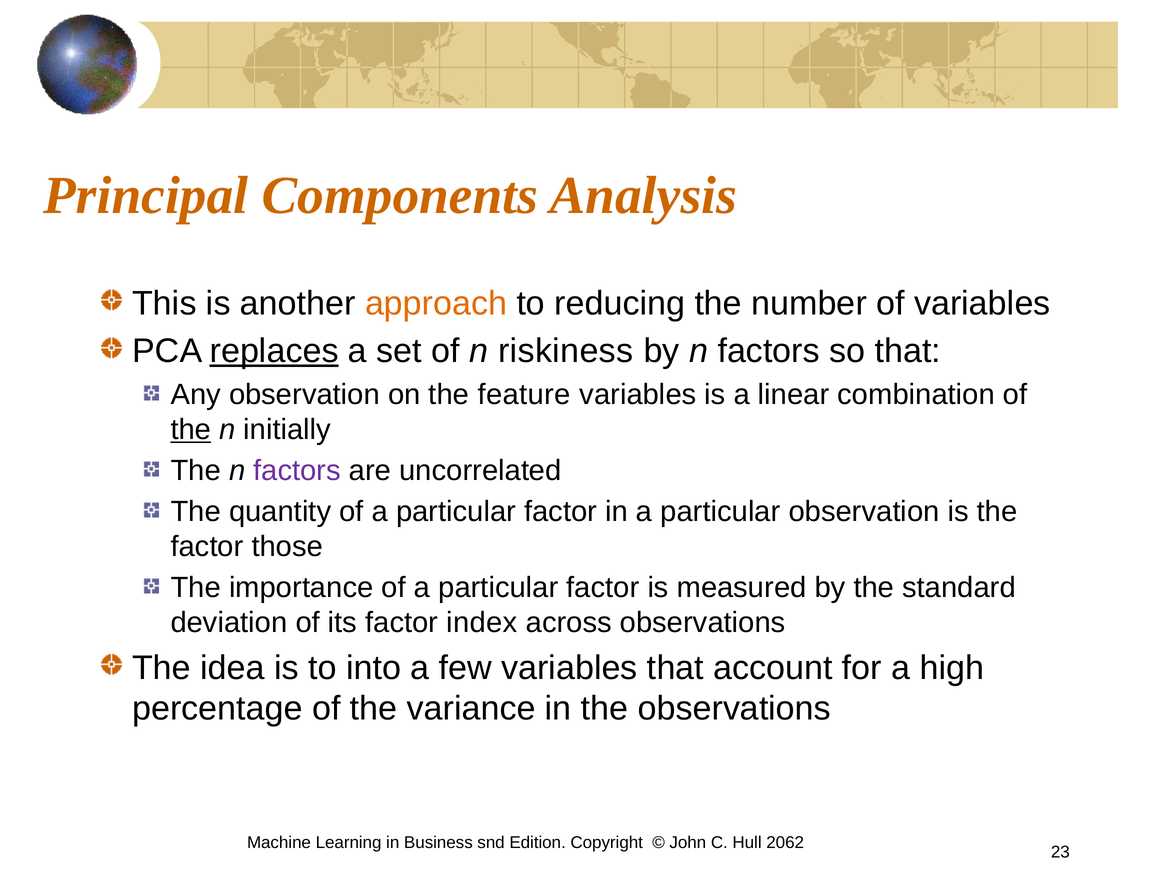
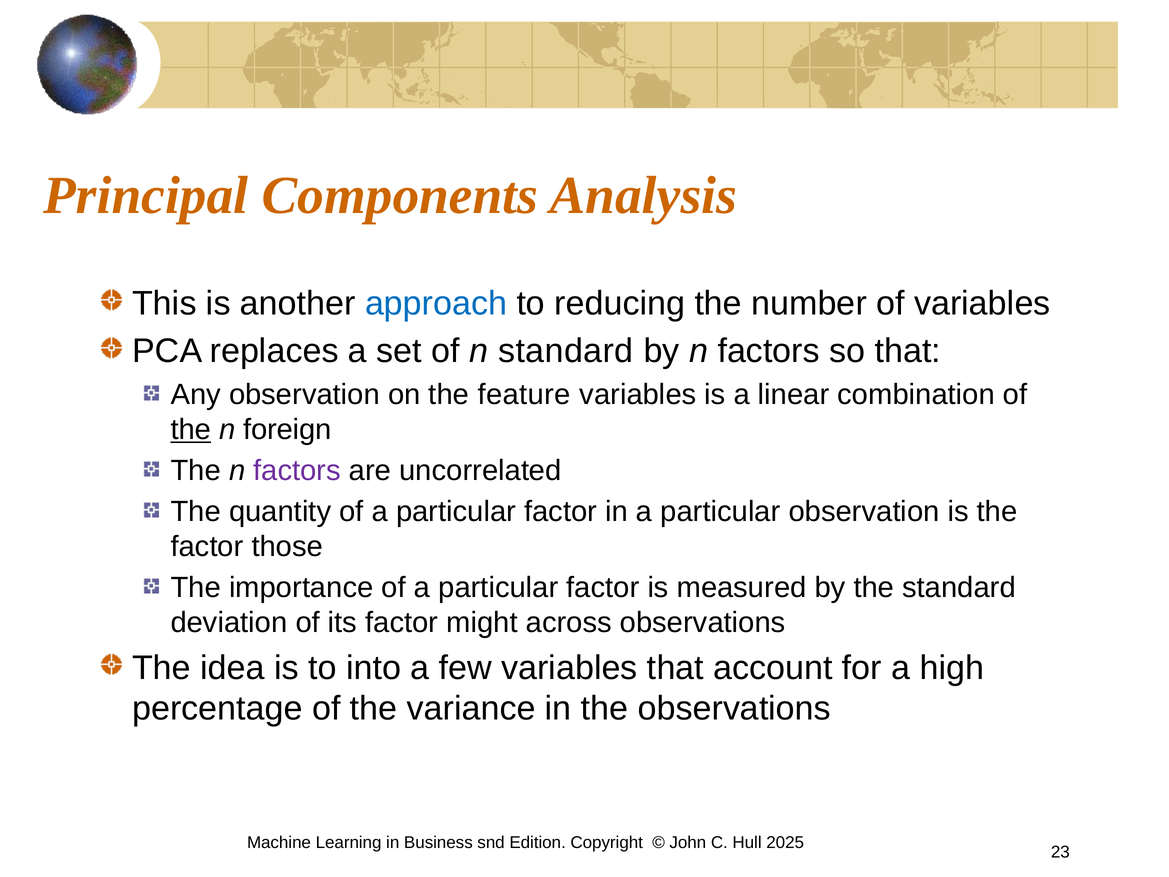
approach colour: orange -> blue
replaces underline: present -> none
n riskiness: riskiness -> standard
initially: initially -> foreign
index: index -> might
2062: 2062 -> 2025
